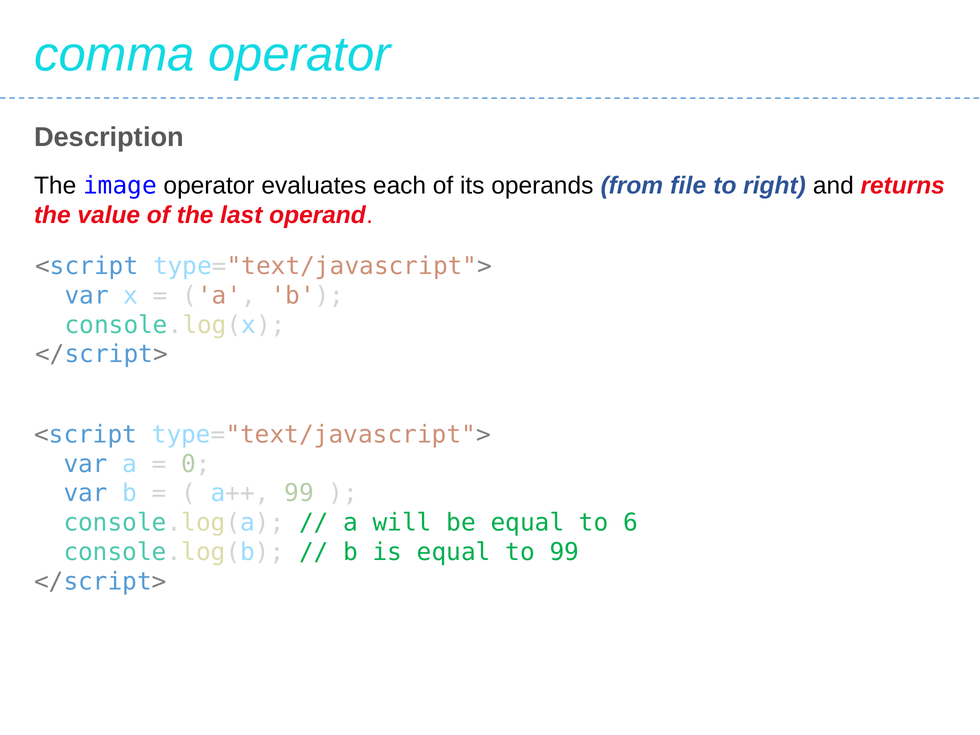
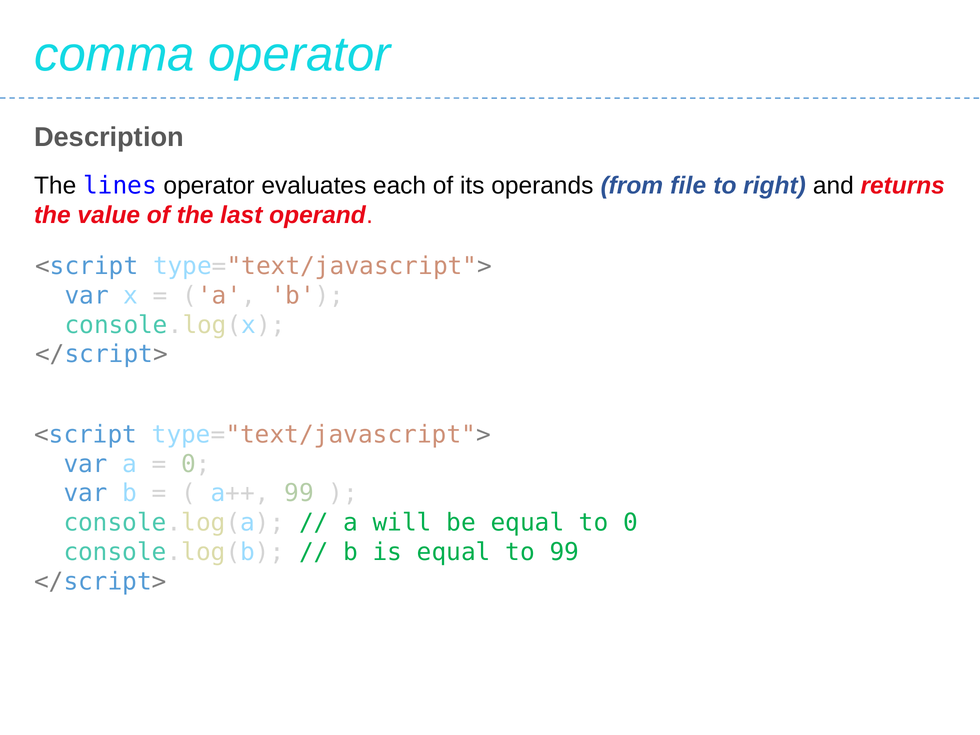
image: image -> lines
to 6: 6 -> 0
